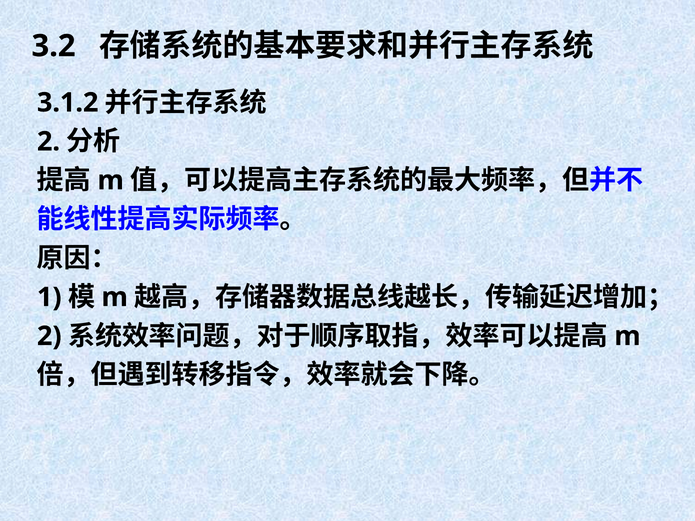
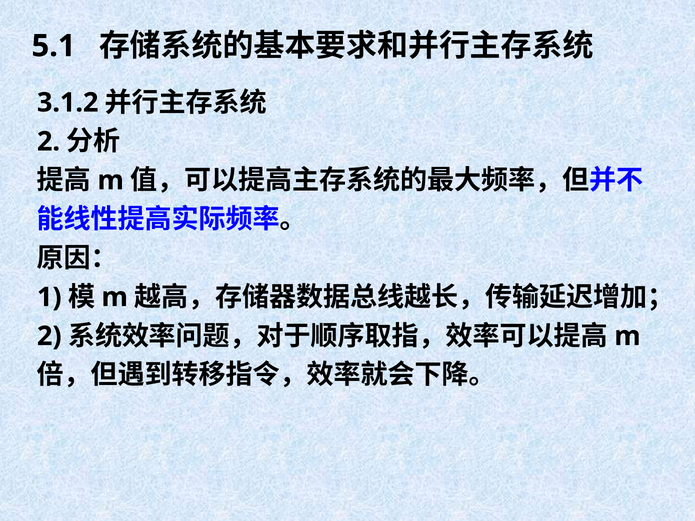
3.2: 3.2 -> 5.1
